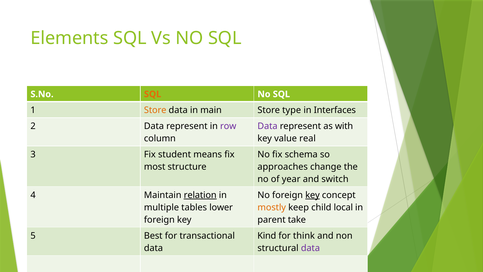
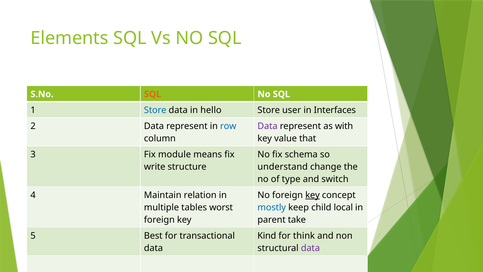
Store at (155, 110) colour: orange -> blue
main: main -> hello
type: type -> user
row colour: purple -> blue
real: real -> that
student: student -> module
most: most -> write
approaches: approaches -> understand
year: year -> type
relation underline: present -> none
lower: lower -> worst
mostly colour: orange -> blue
